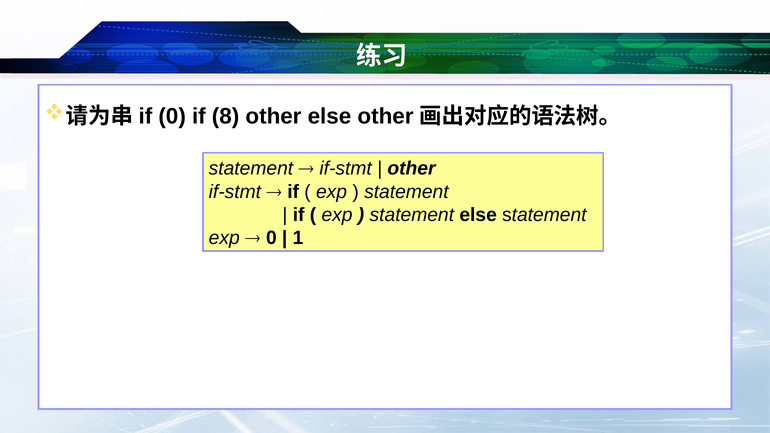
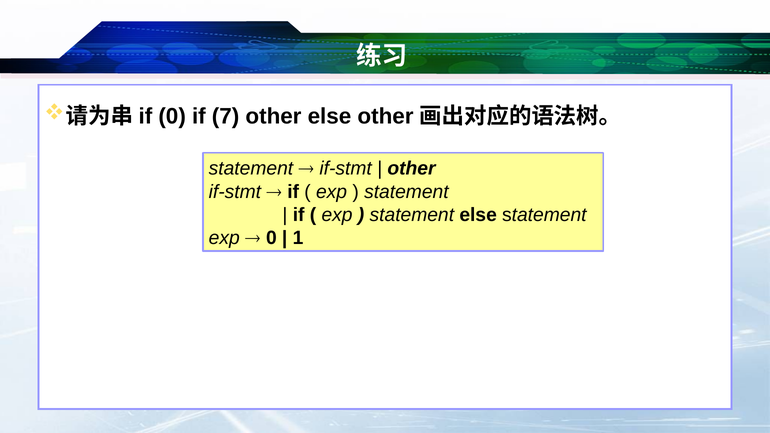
8: 8 -> 7
